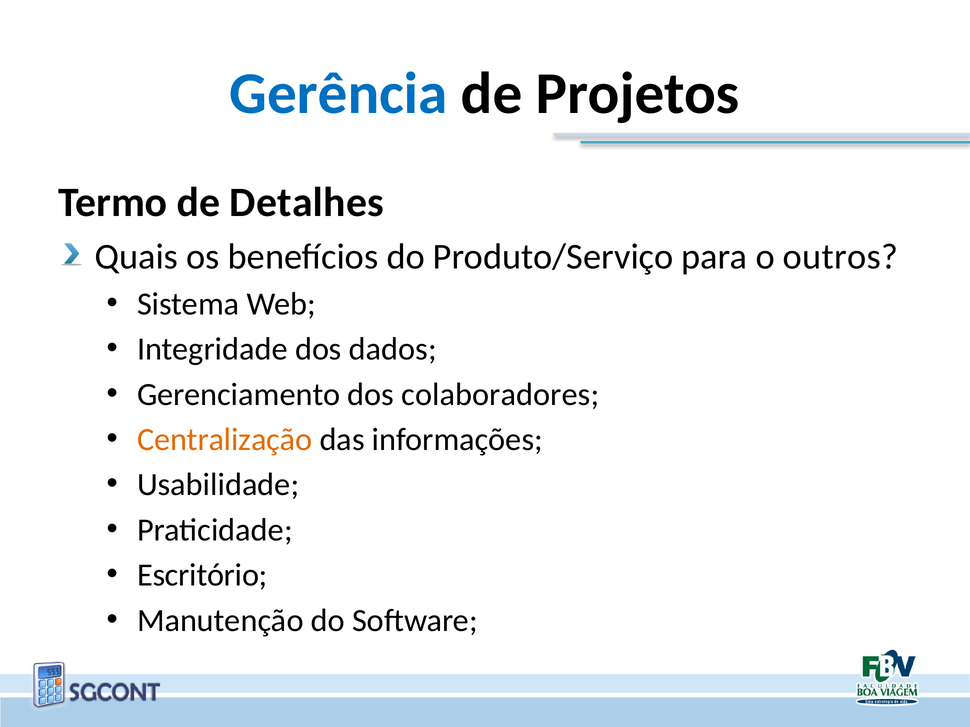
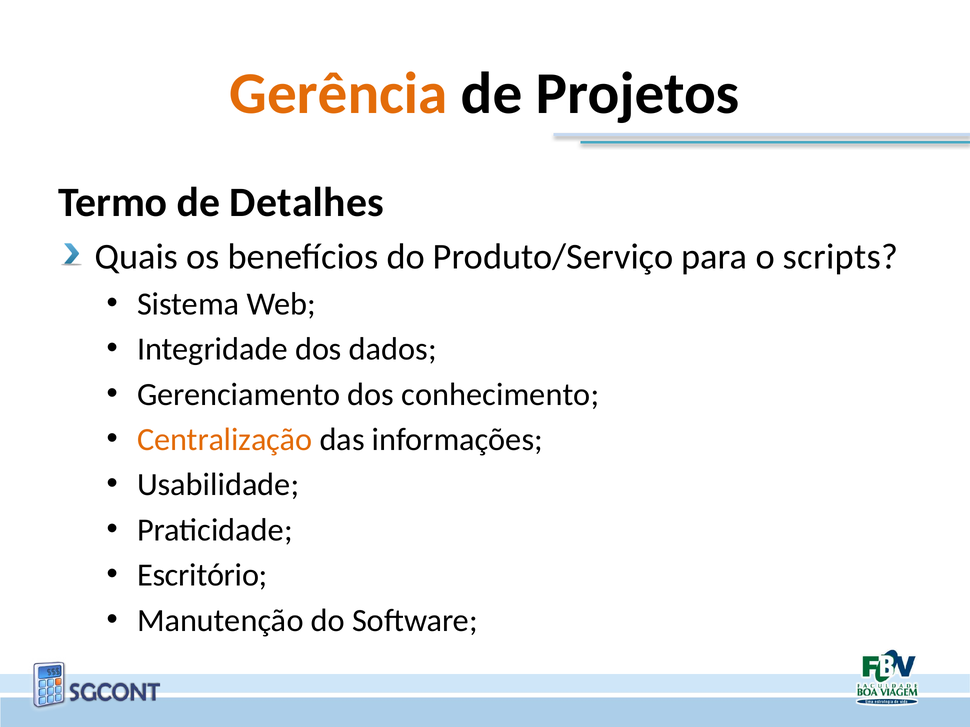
Gerência colour: blue -> orange
outros: outros -> scripts
colaboradores: colaboradores -> conhecimento
